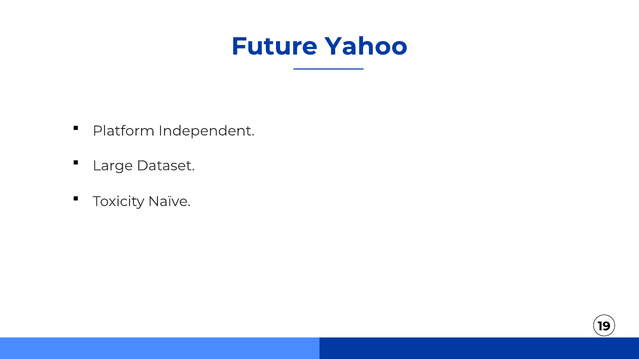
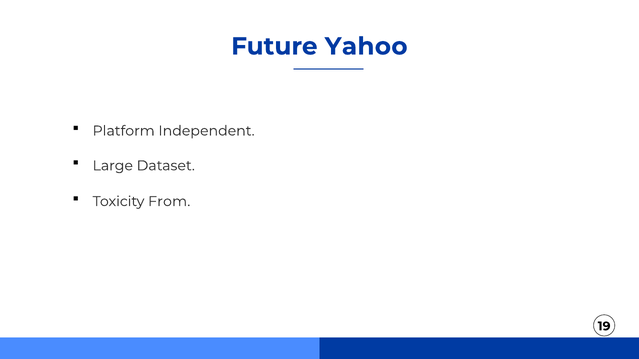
Naïve: Naïve -> From
